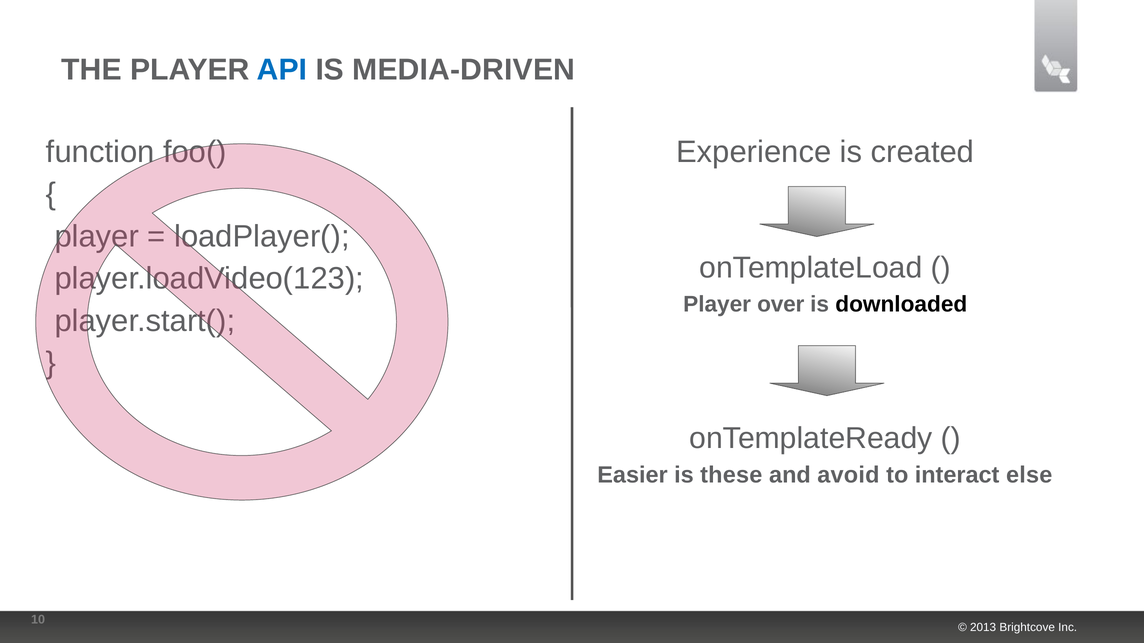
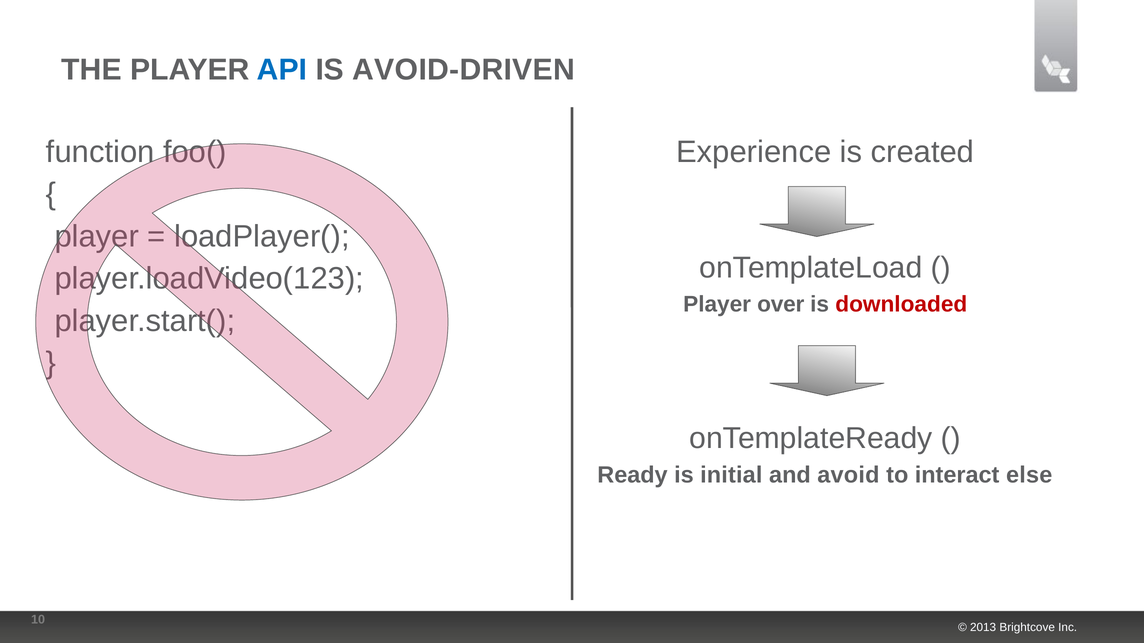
MEDIA-DRIVEN: MEDIA-DRIVEN -> AVOID-DRIVEN
downloaded colour: black -> red
Easier: Easier -> Ready
these: these -> initial
